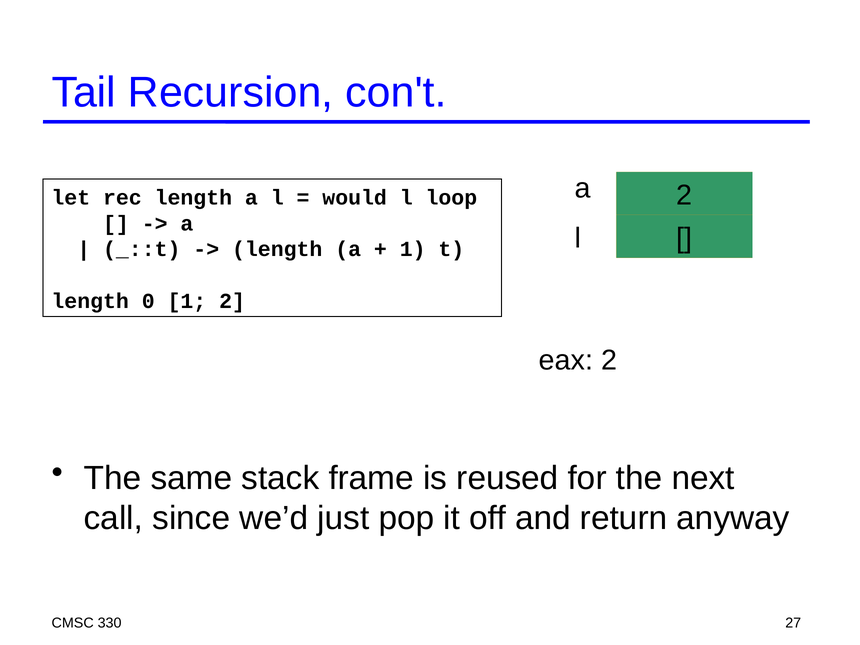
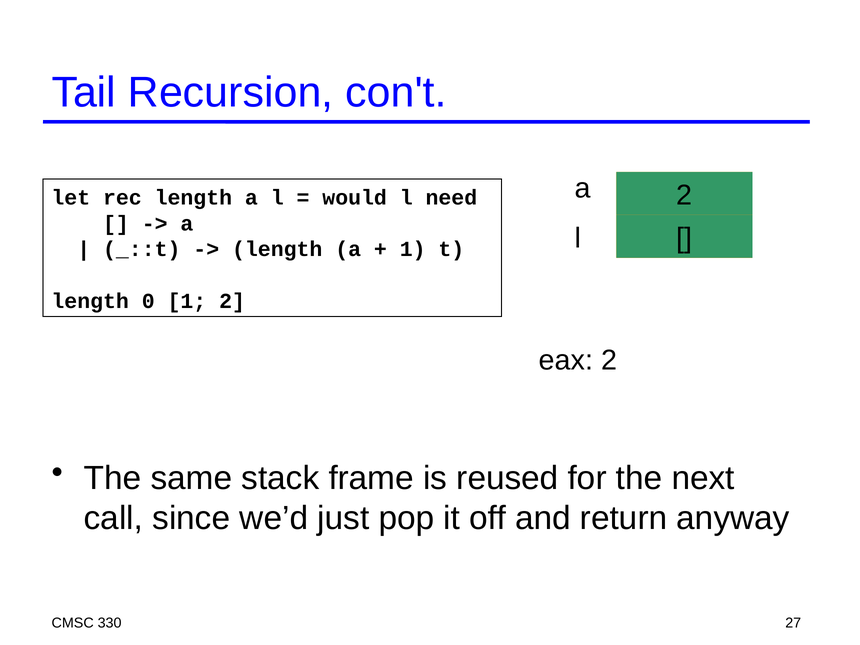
loop: loop -> need
